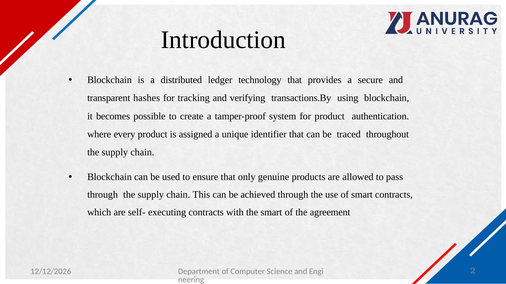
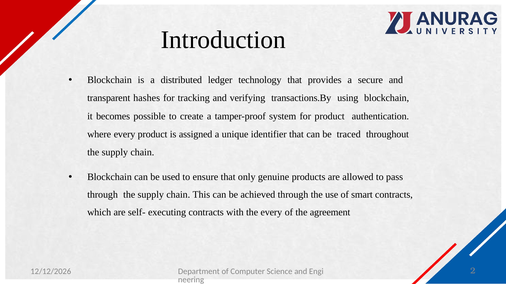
the smart: smart -> every
